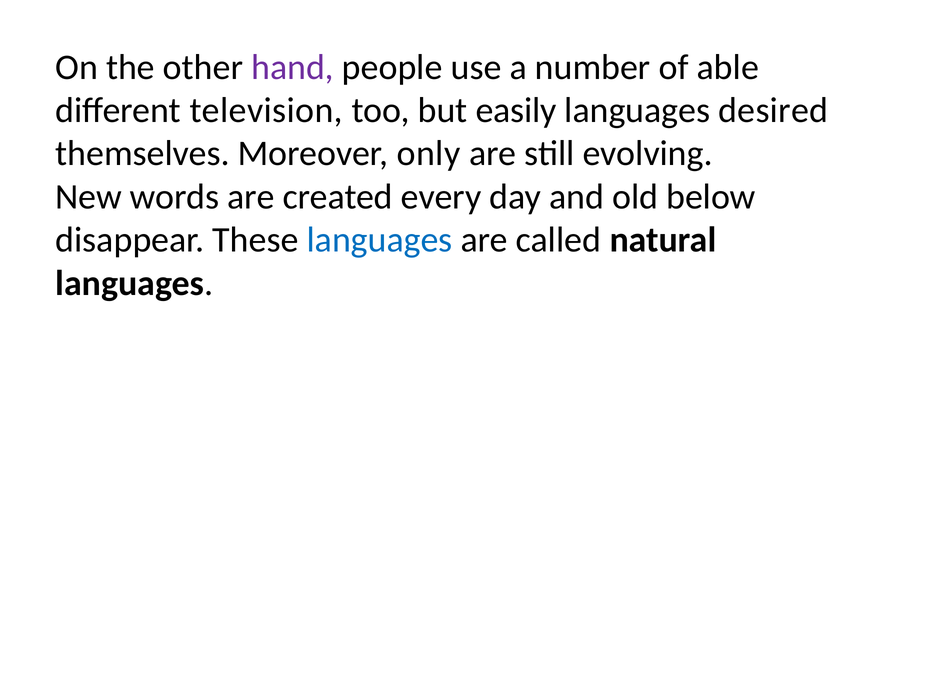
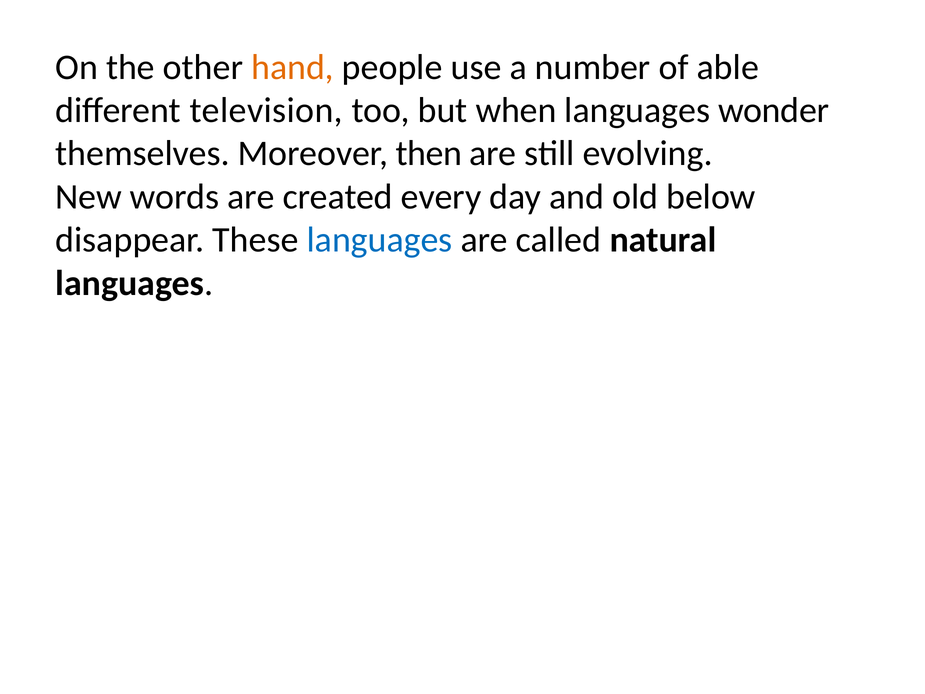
hand colour: purple -> orange
easily: easily -> when
desired: desired -> wonder
only: only -> then
